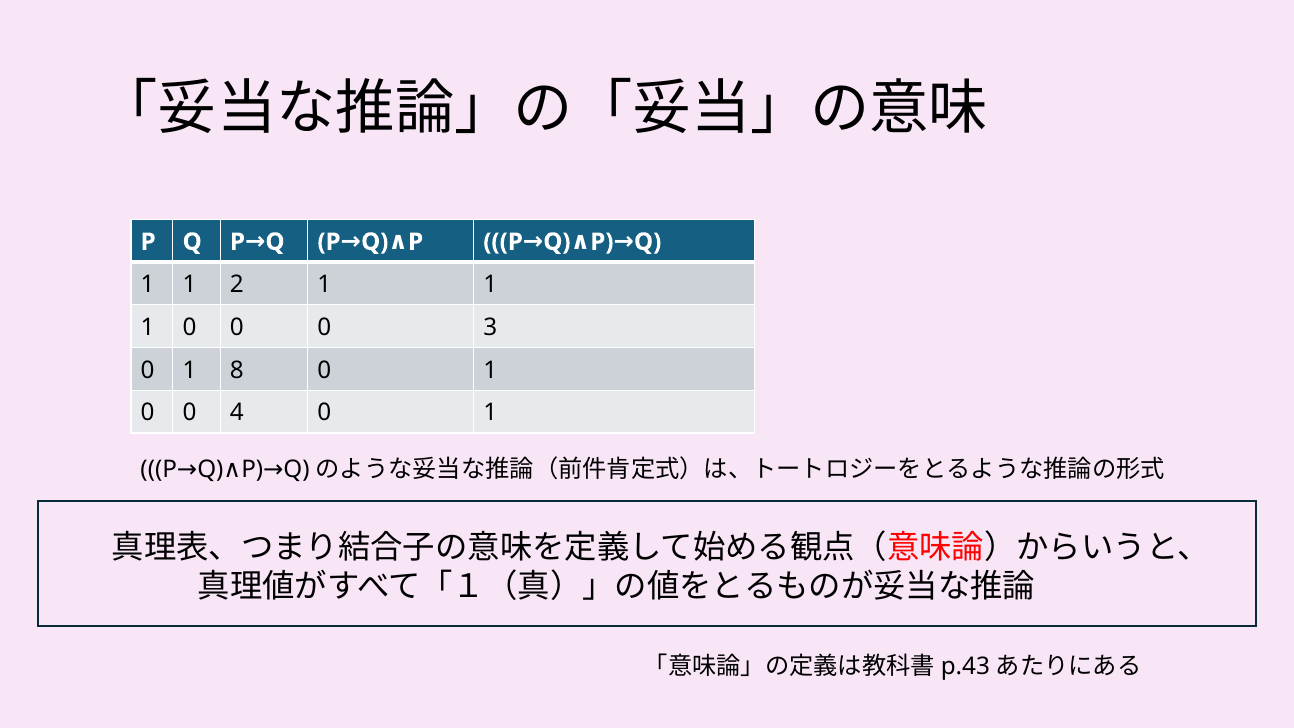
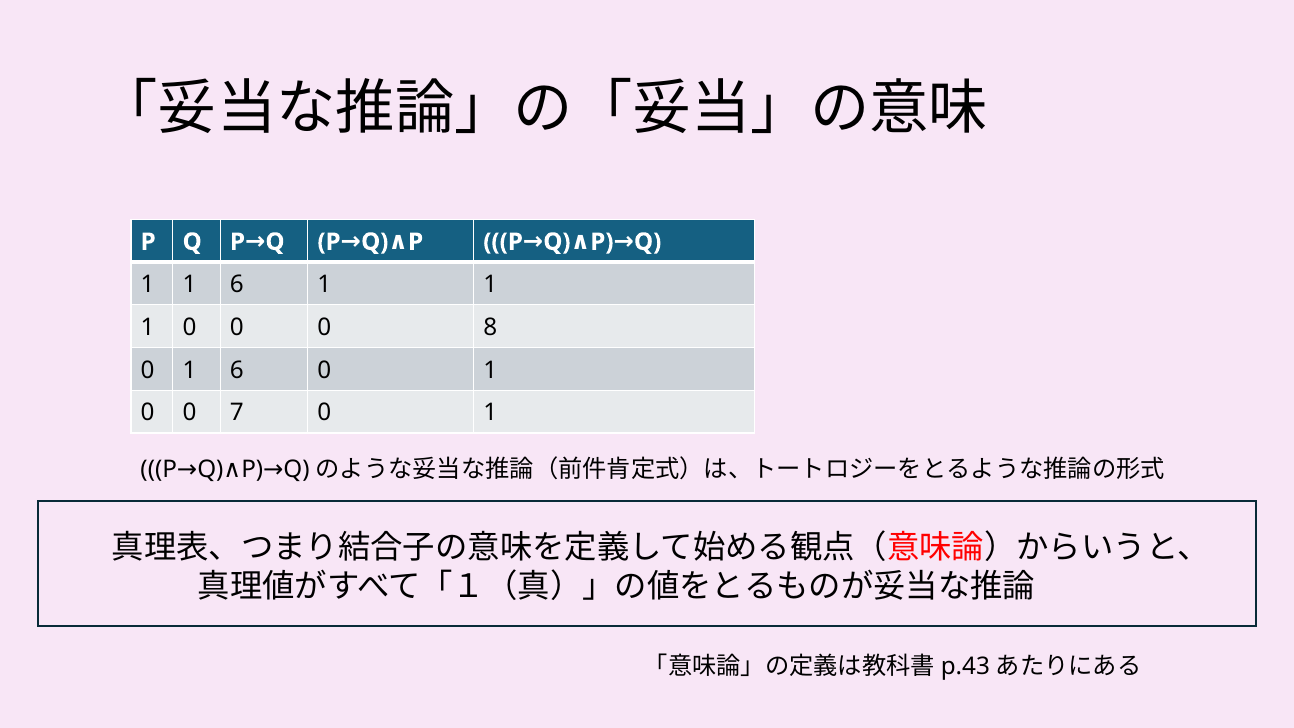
1 1 2: 2 -> 6
3: 3 -> 8
0 1 8: 8 -> 6
4: 4 -> 7
